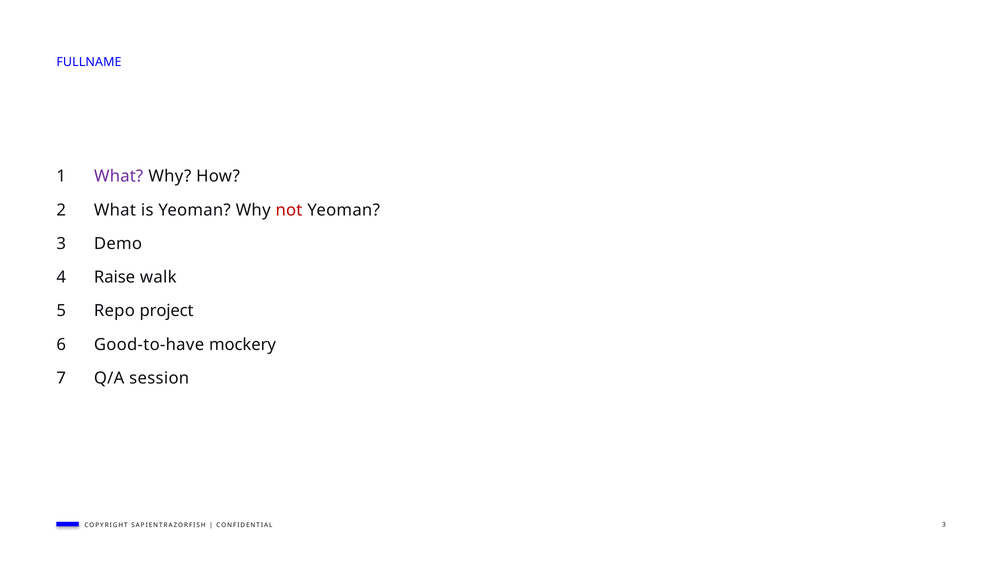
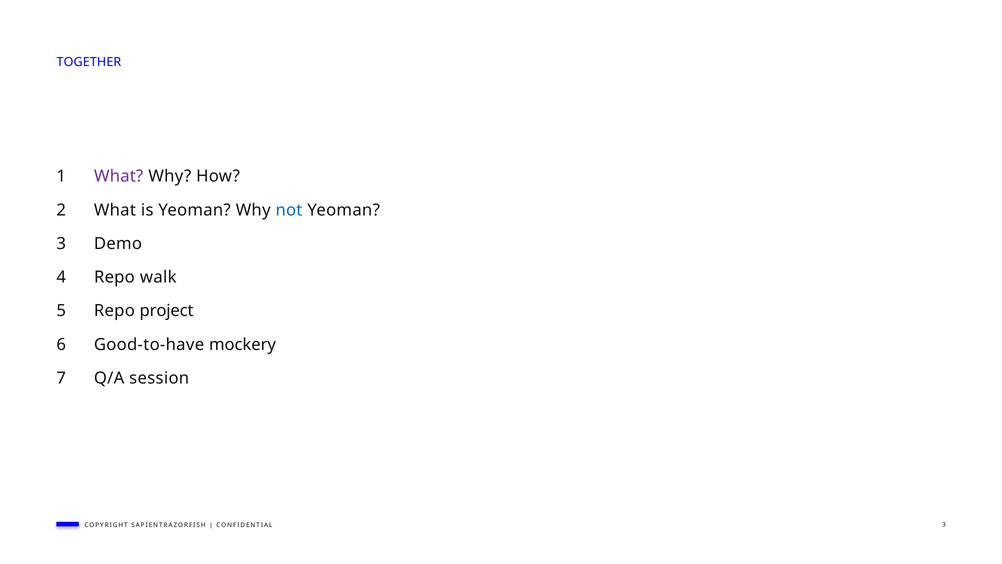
FULLNAME: FULLNAME -> TOGETHER
not colour: red -> blue
Raise at (115, 277): Raise -> Repo
